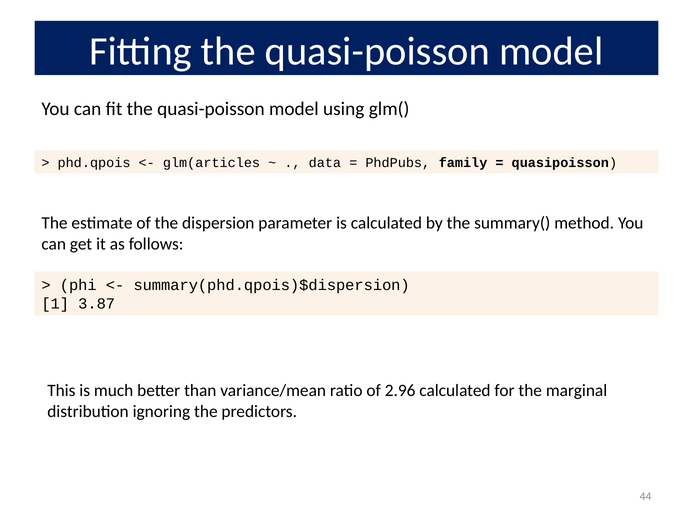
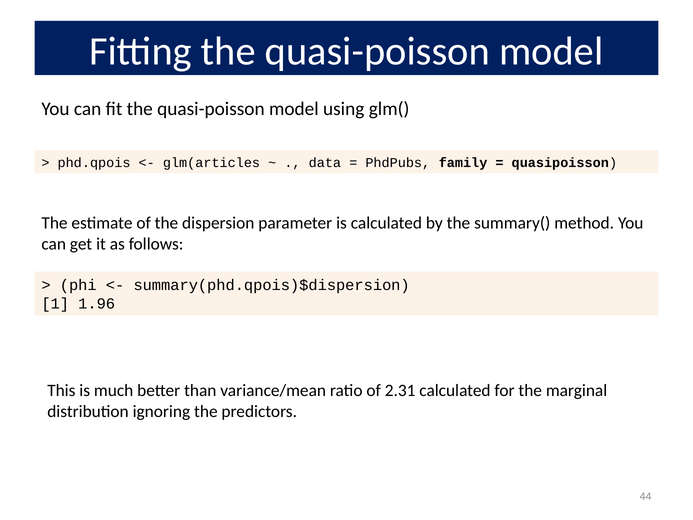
3.87: 3.87 -> 1.96
2.96: 2.96 -> 2.31
